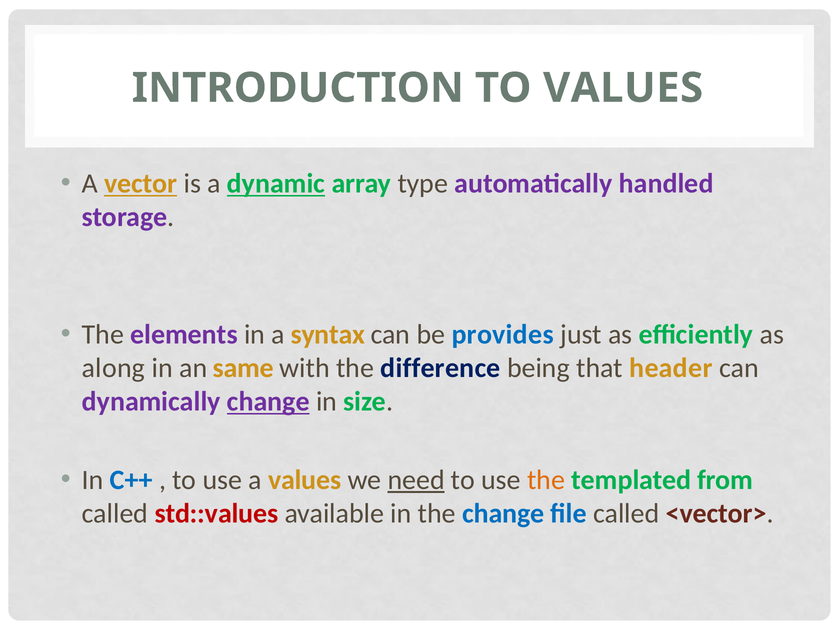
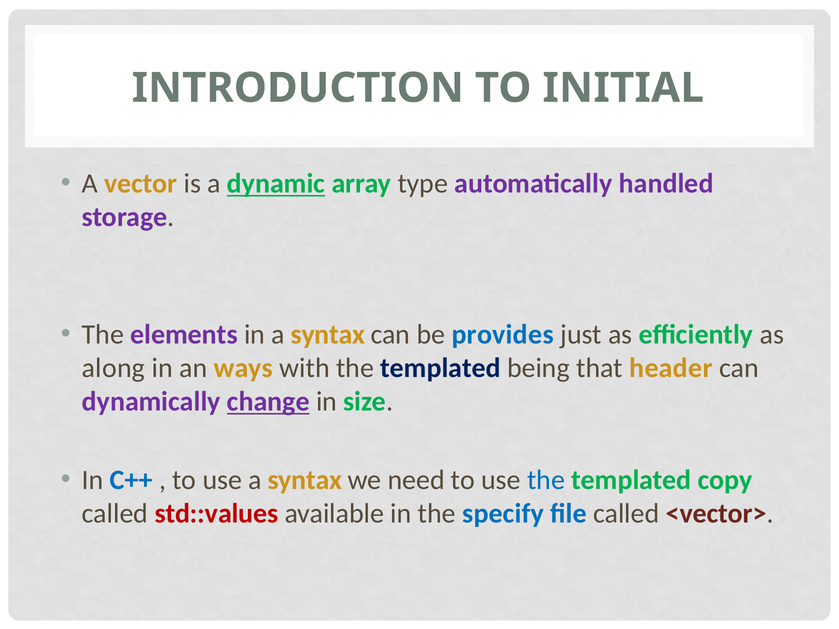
TO VALUES: VALUES -> INITIAL
vector underline: present -> none
same: same -> ways
with the difference: difference -> templated
use a values: values -> syntax
need underline: present -> none
the at (546, 480) colour: orange -> blue
from: from -> copy
the change: change -> specify
